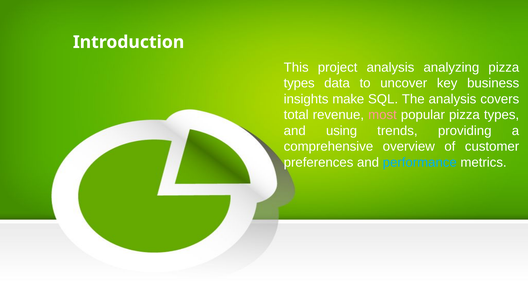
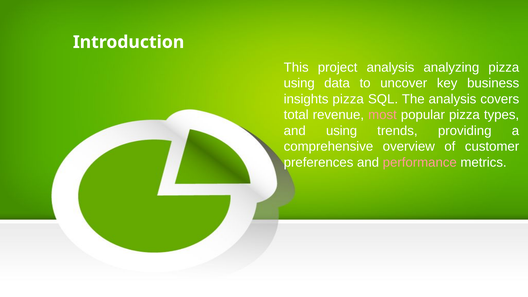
types at (299, 83): types -> using
insights make: make -> pizza
performance colour: light blue -> pink
